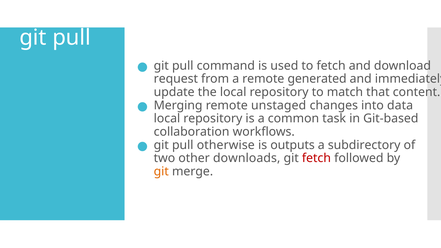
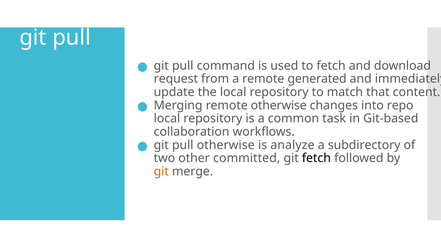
remote unstaged: unstaged -> otherwise
data: data -> repo
outputs: outputs -> analyze
downloads: downloads -> committed
fetch at (316, 158) colour: red -> black
